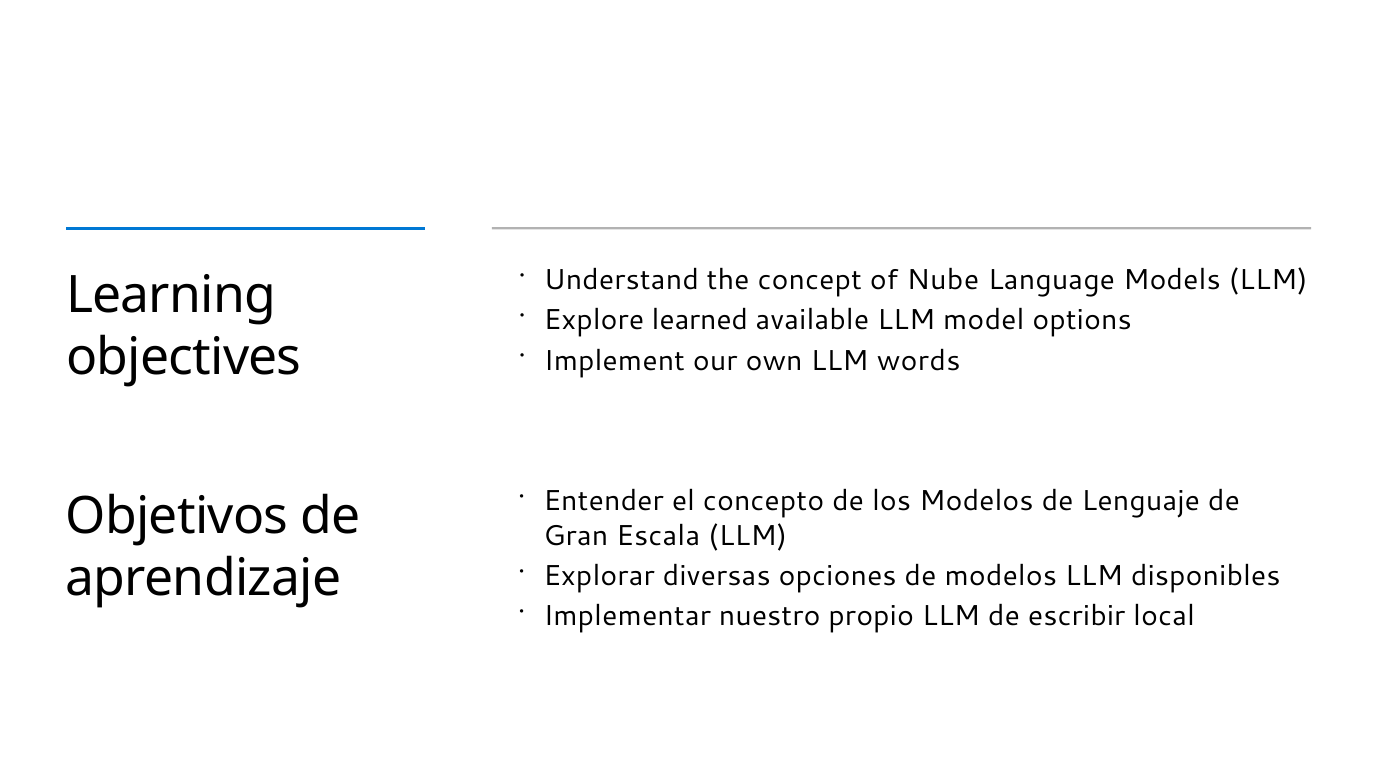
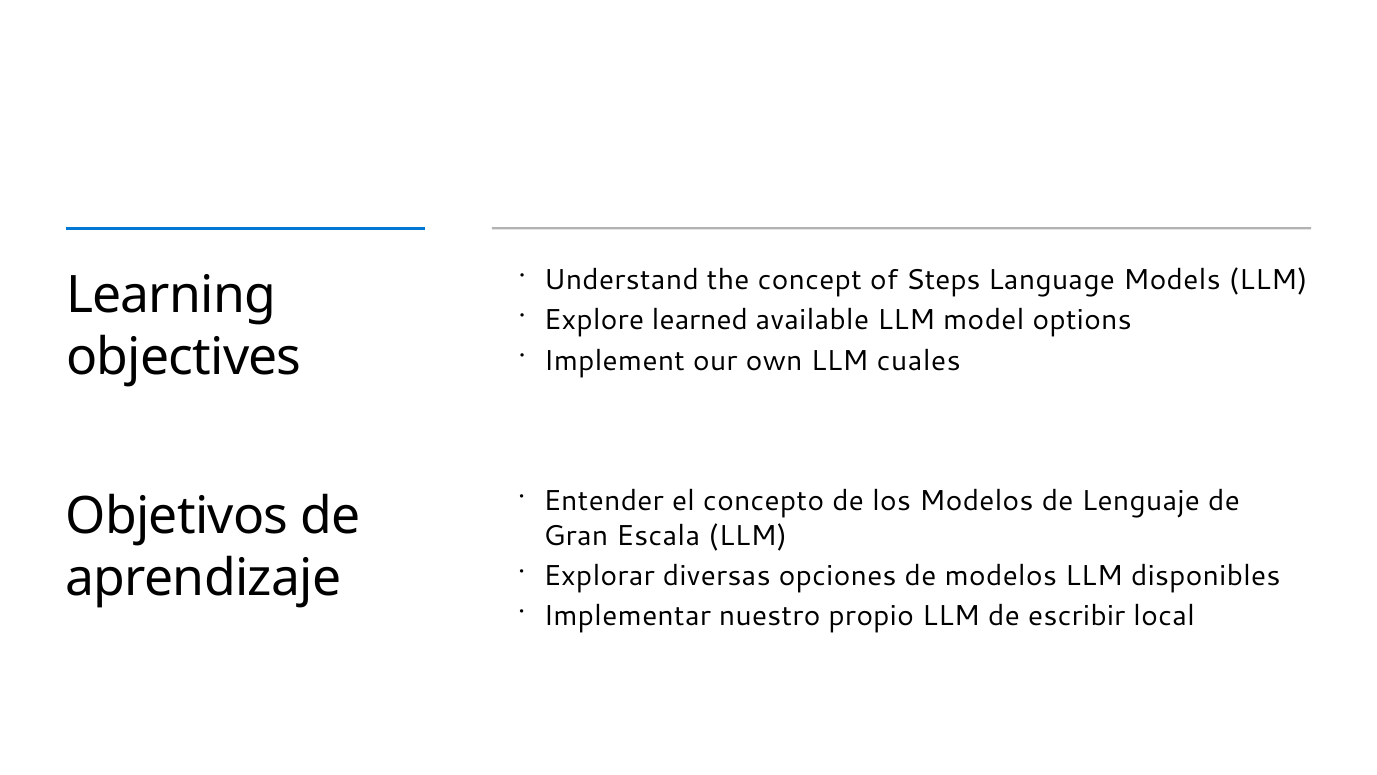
Nube: Nube -> Steps
words: words -> cuales
